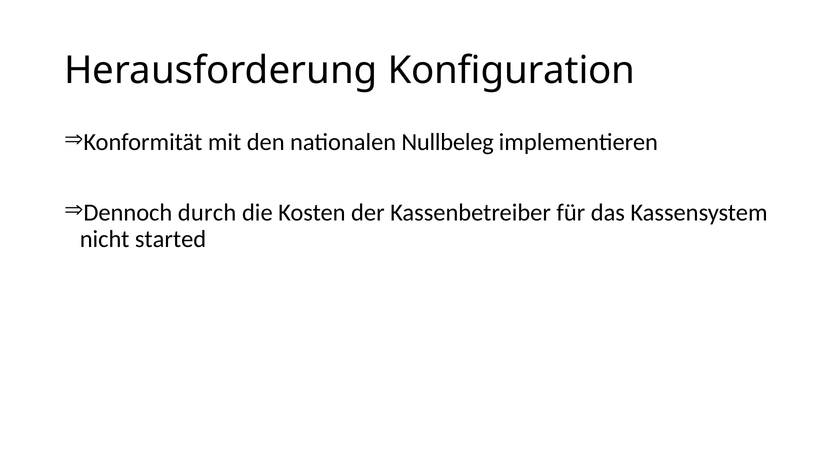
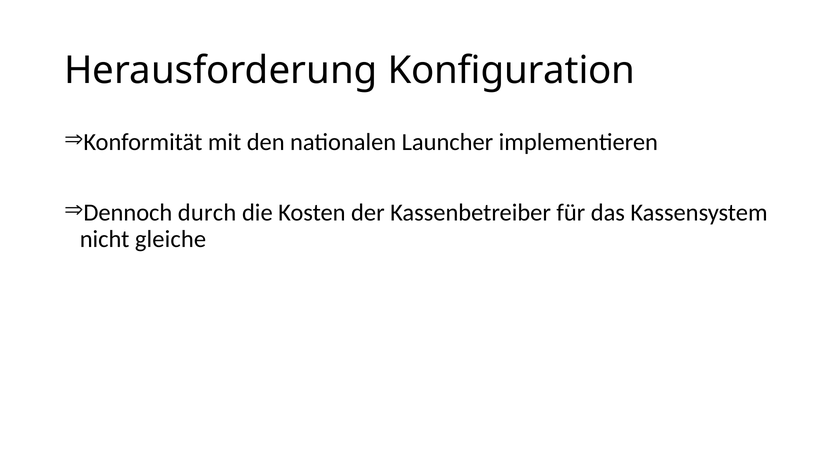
Nullbeleg: Nullbeleg -> Launcher
started: started -> gleiche
